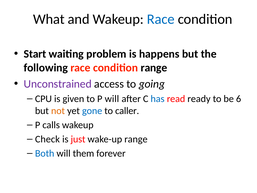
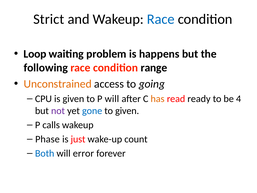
What: What -> Strict
Start: Start -> Loop
Unconstrained colour: purple -> orange
has colour: blue -> orange
6: 6 -> 4
not colour: orange -> purple
to caller: caller -> given
Check: Check -> Phase
wake-up range: range -> count
them: them -> error
